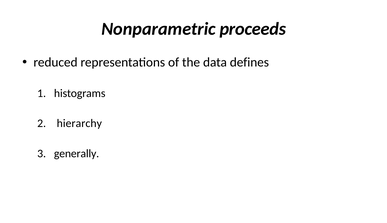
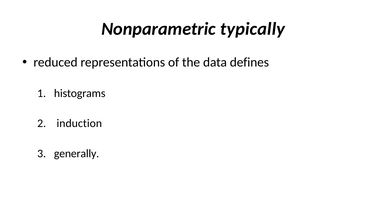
proceeds: proceeds -> typically
hierarchy: hierarchy -> induction
